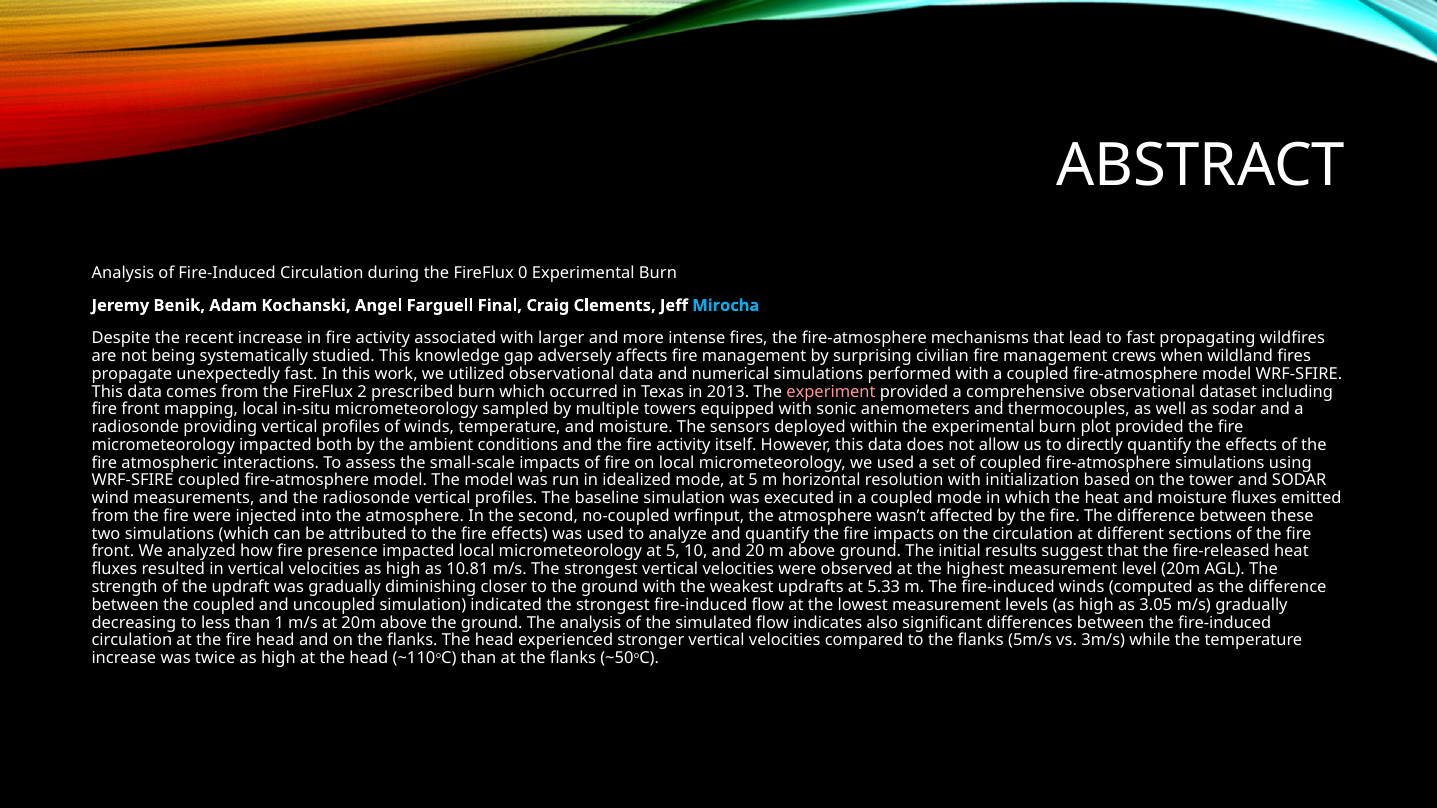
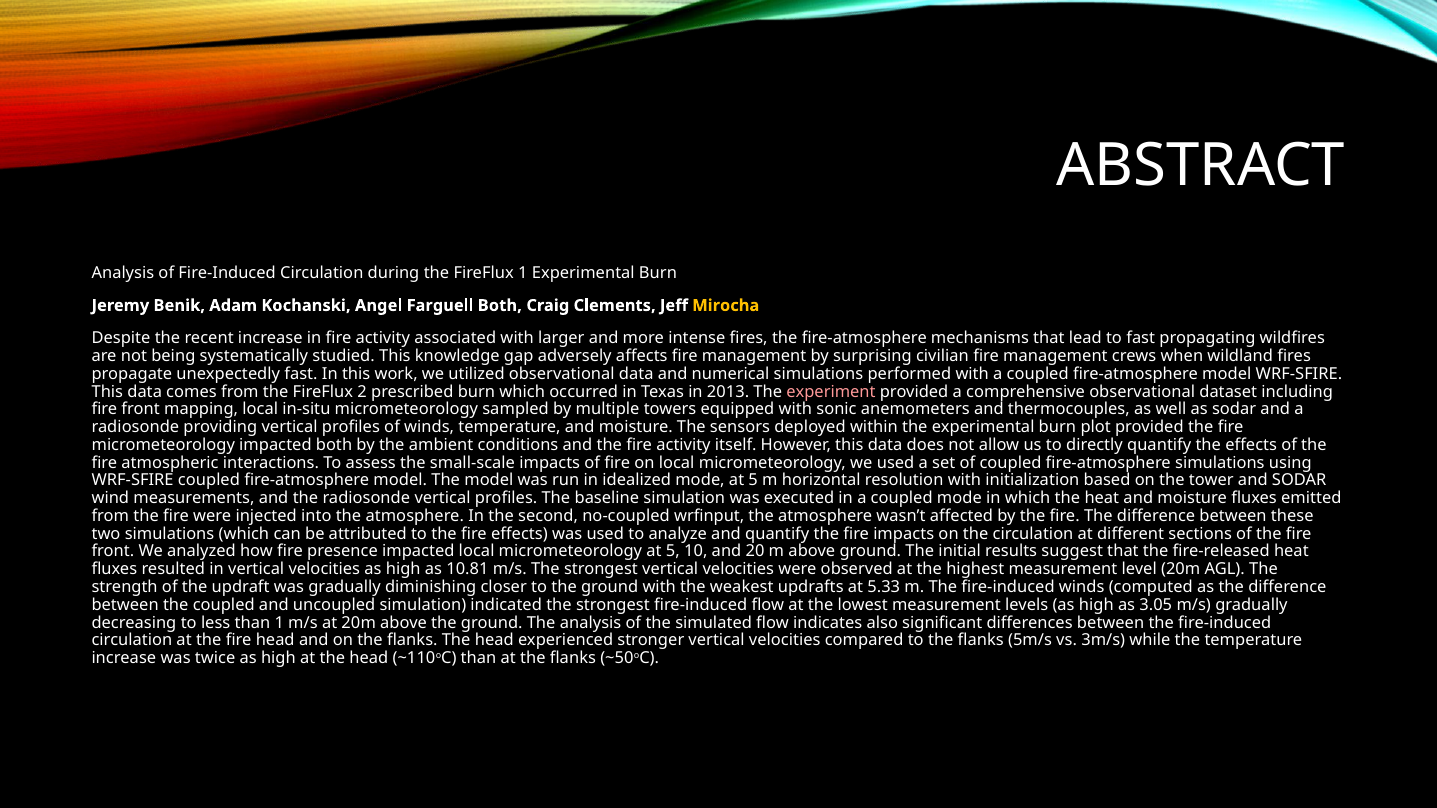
FireFlux 0: 0 -> 1
Farguell Final: Final -> Both
Mirocha colour: light blue -> yellow
